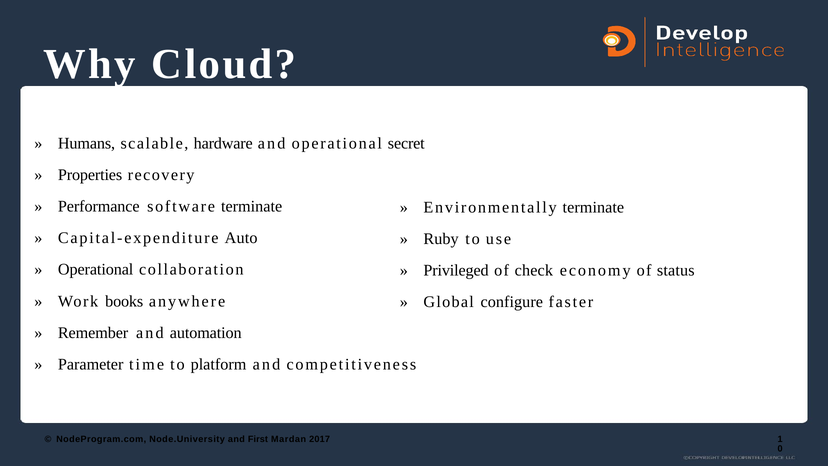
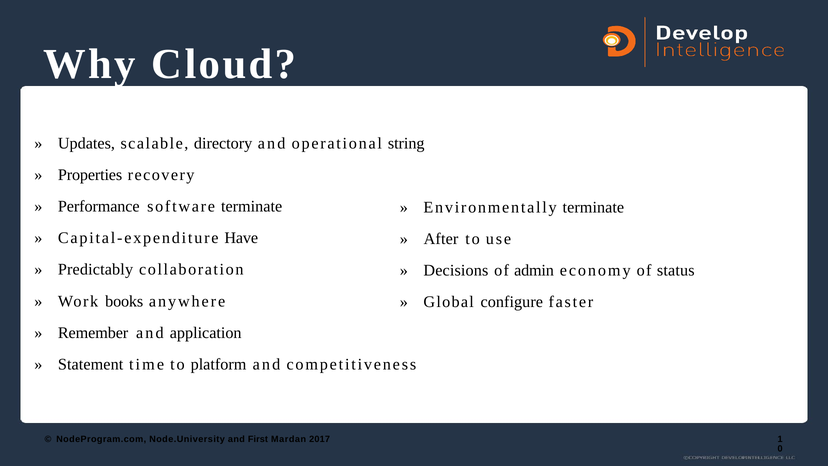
Humans: Humans -> Updates
hardware: hardware -> directory
secret: secret -> string
Auto: Auto -> Have
Ruby: Ruby -> After
Operational at (96, 270): Operational -> Predictably
Privileged: Privileged -> Decisions
check: check -> admin
automation: automation -> application
Parameter: Parameter -> Statement
